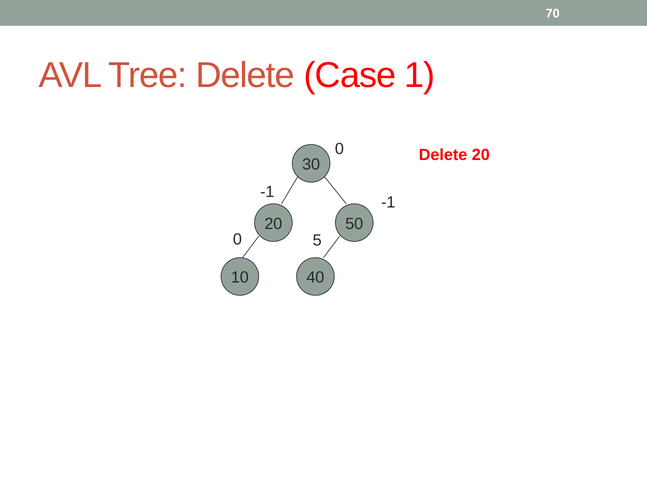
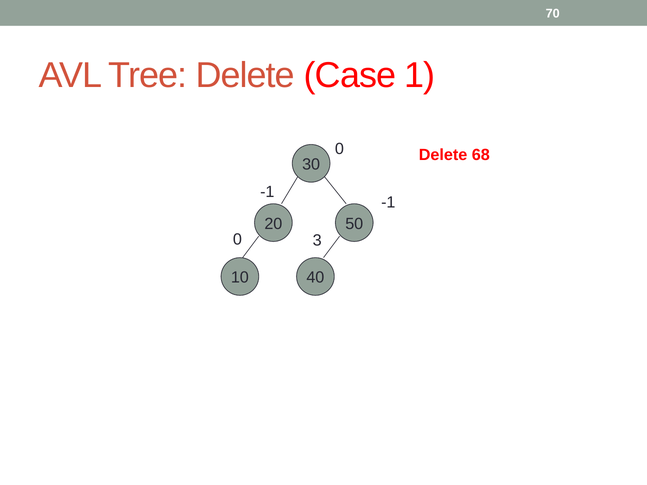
Delete 20: 20 -> 68
5: 5 -> 3
